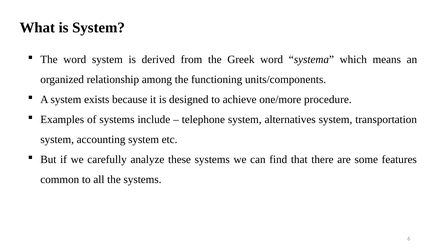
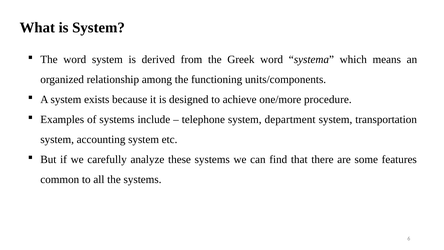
alternatives: alternatives -> department
